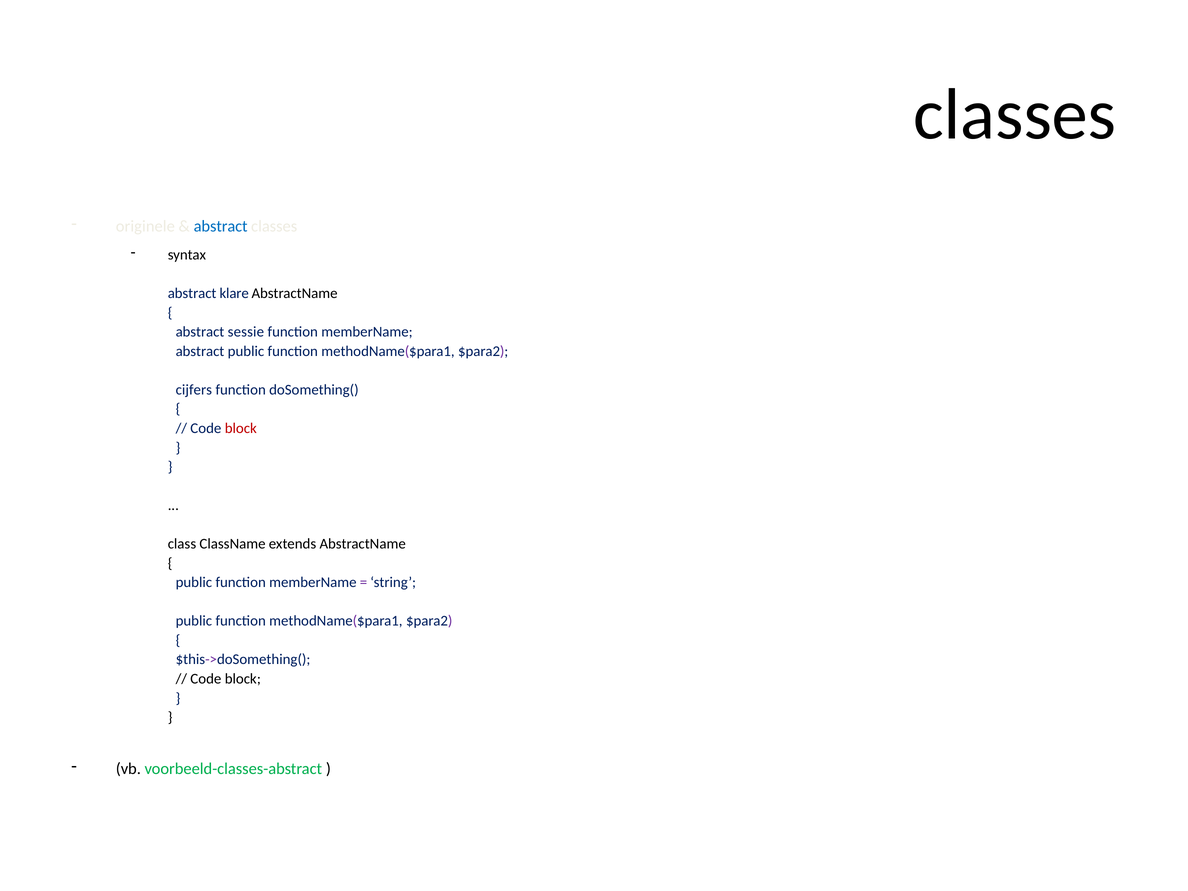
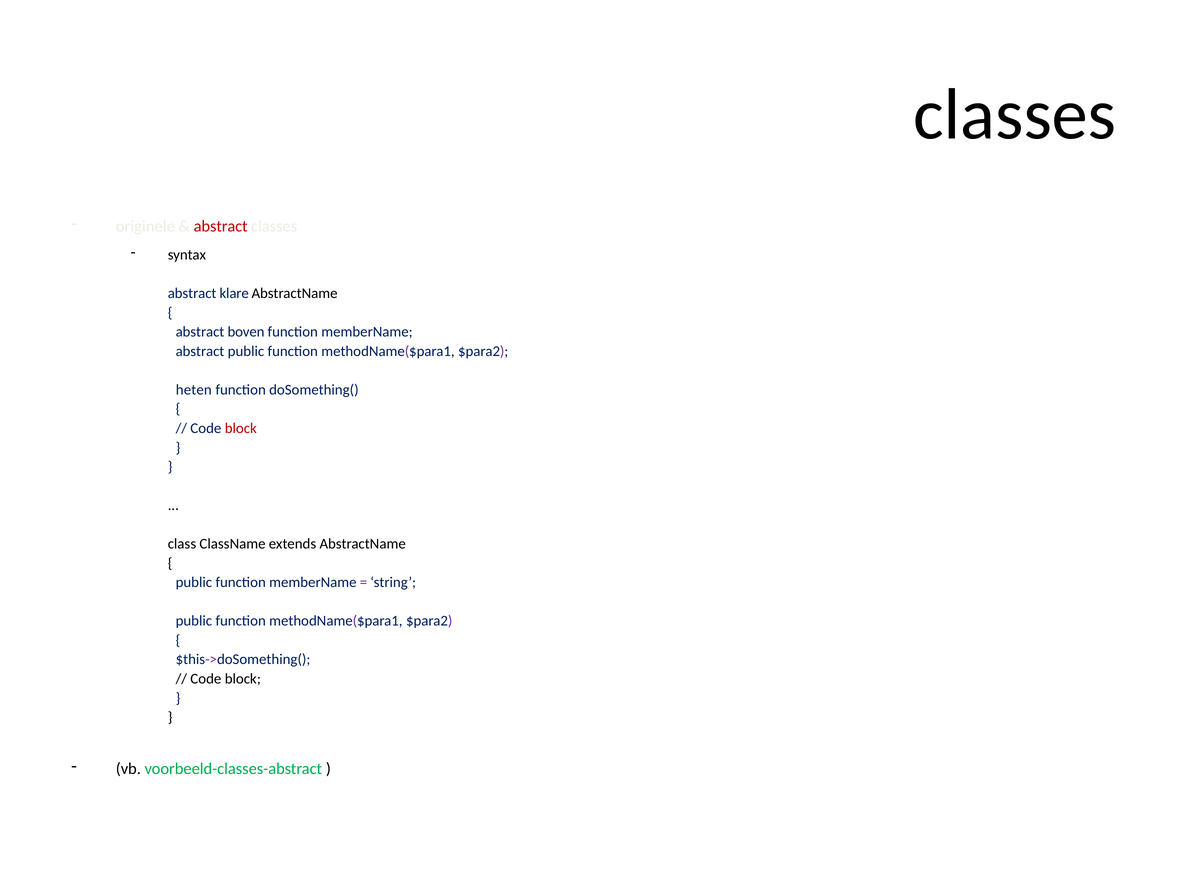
abstract at (221, 226) colour: blue -> red
sessie: sessie -> boven
cijfers: cijfers -> heten
